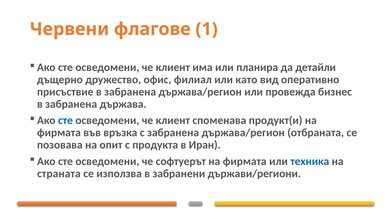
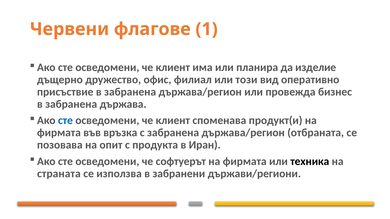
детайли: детайли -> изделие
като: като -> този
техника colour: blue -> black
